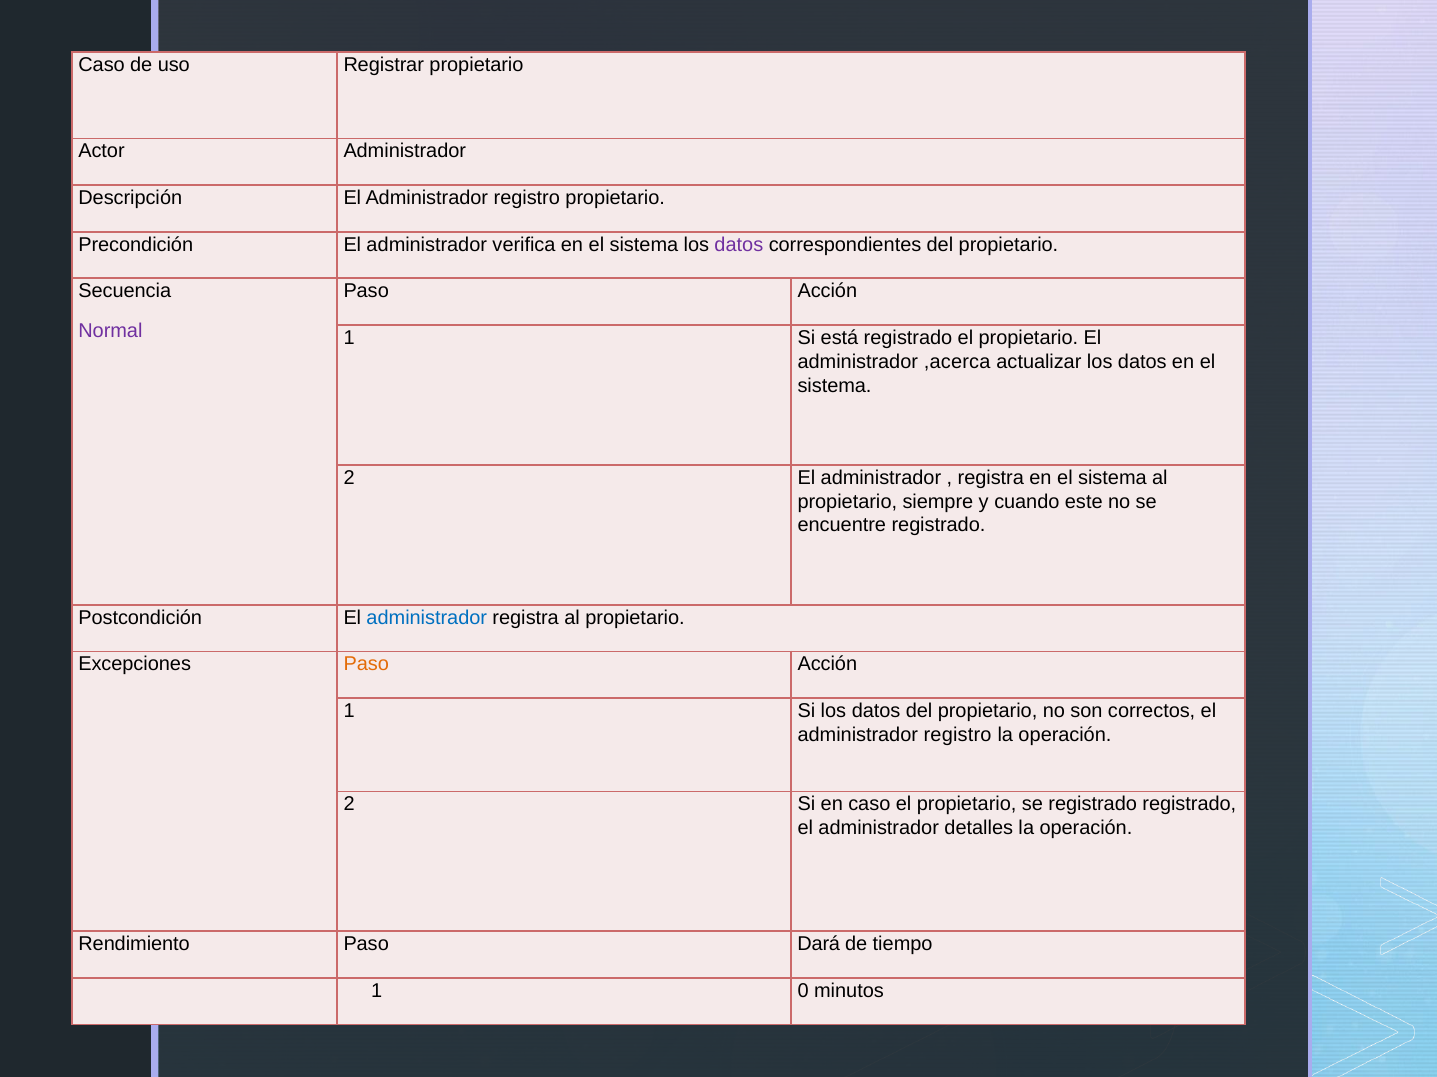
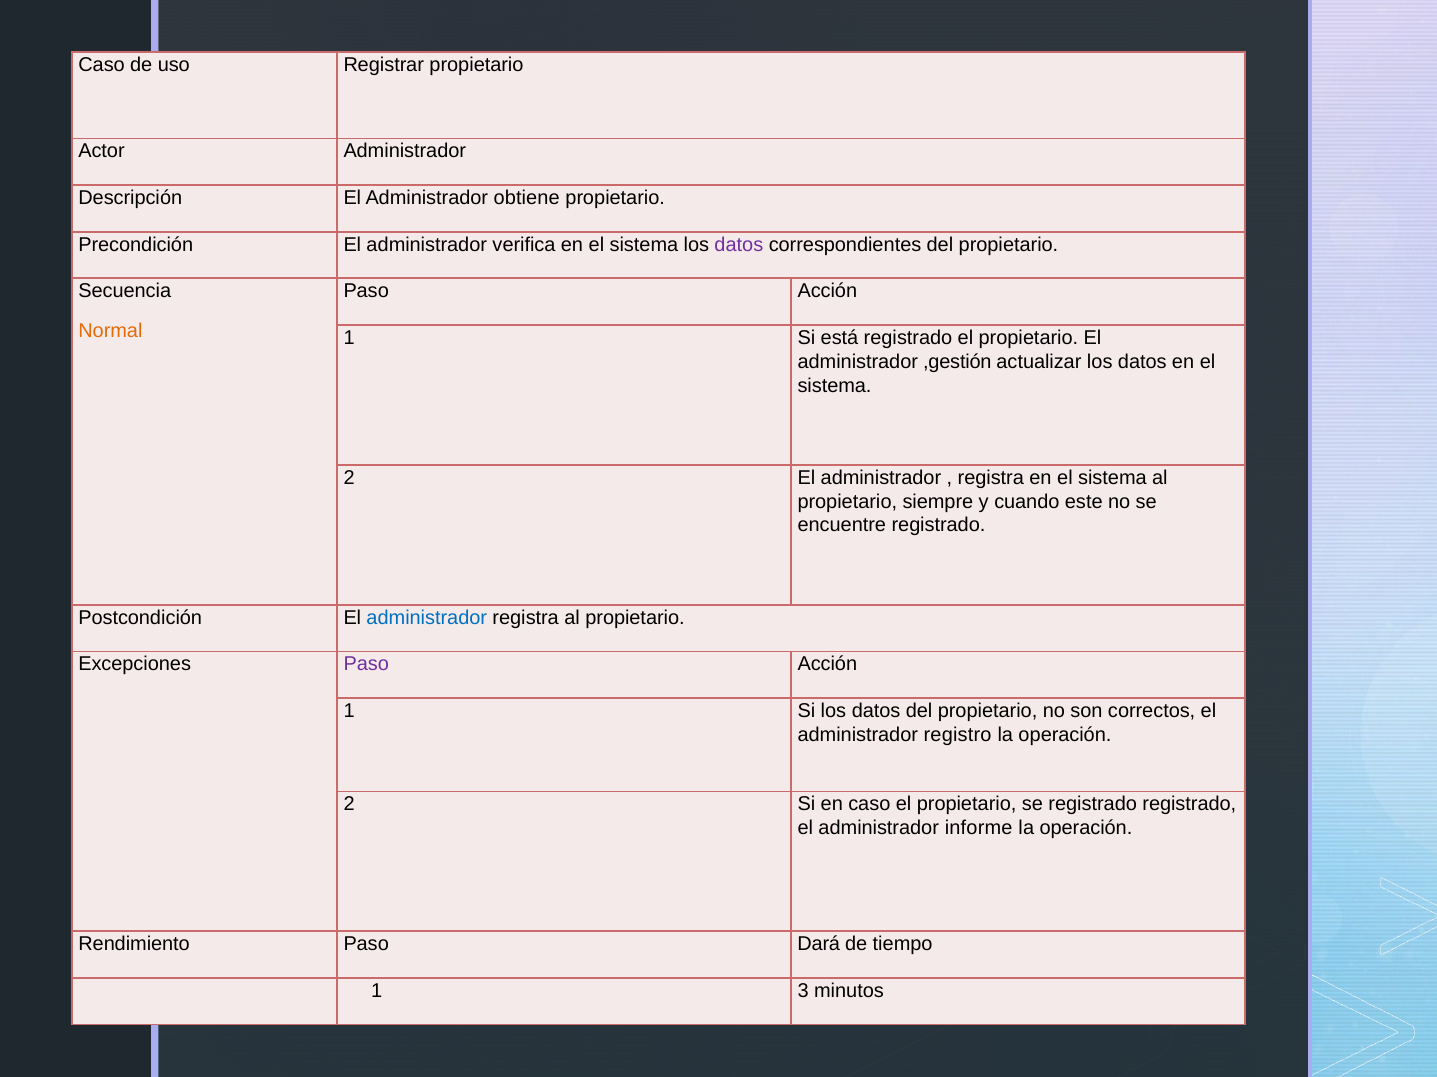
Descripción El Administrador registro: registro -> obtiene
Normal colour: purple -> orange
,acerca: ,acerca -> ,gestión
Paso at (366, 665) colour: orange -> purple
detalles: detalles -> informe
0: 0 -> 3
